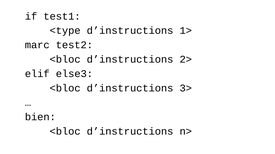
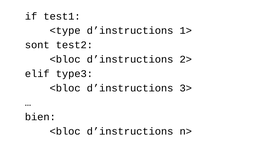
marc: marc -> sont
else3: else3 -> type3
